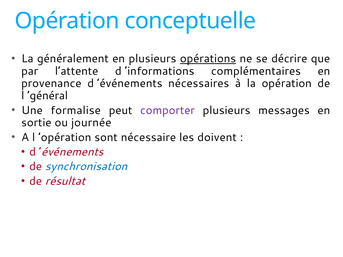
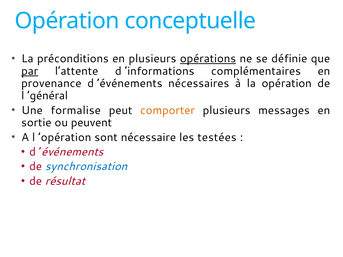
généralement: généralement -> préconditions
décrire: décrire -> définie
par underline: none -> present
comporter colour: purple -> orange
journée: journée -> peuvent
doivent: doivent -> testées
